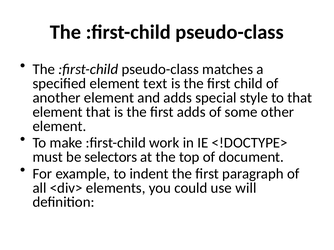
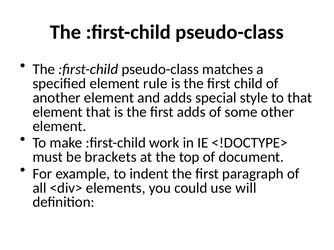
text: text -> rule
selectors: selectors -> brackets
